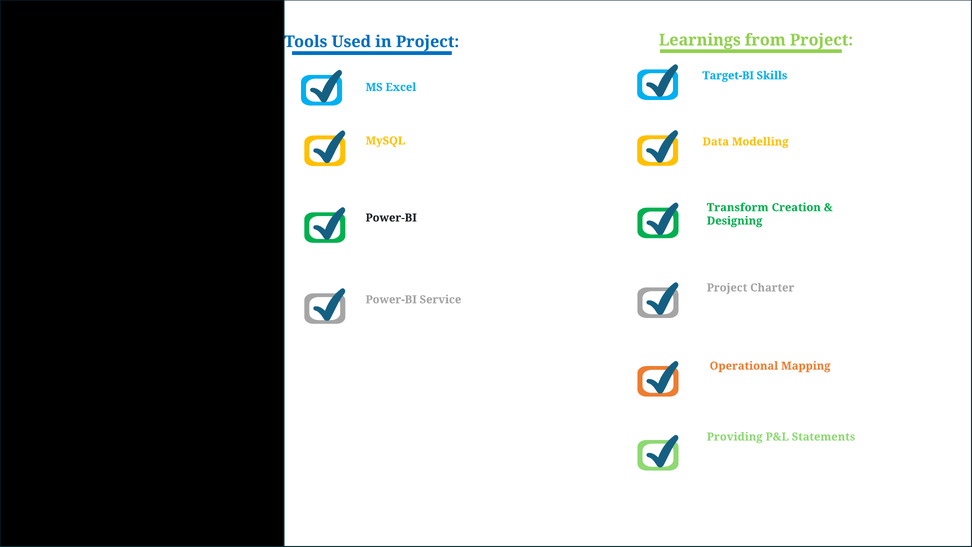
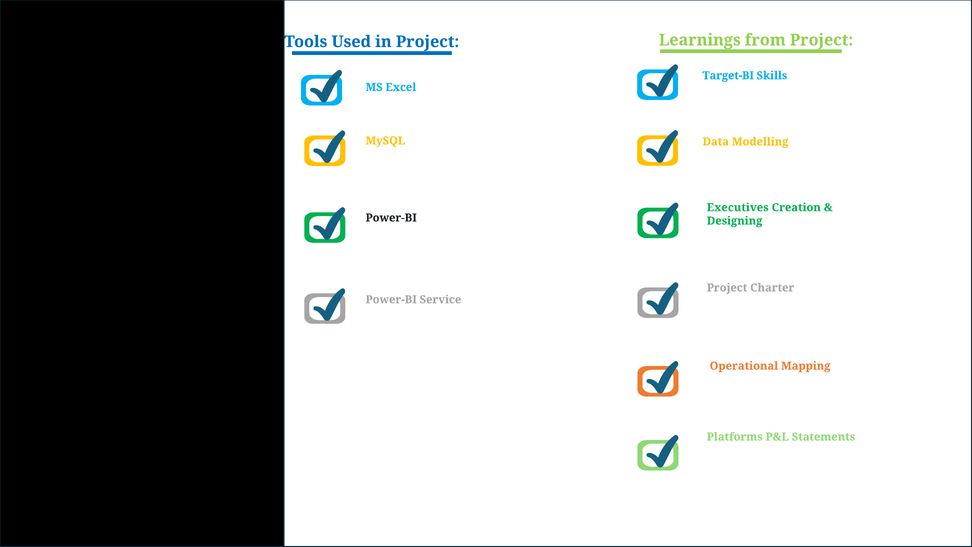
Transform: Transform -> Executives
Providing: Providing -> Platforms
